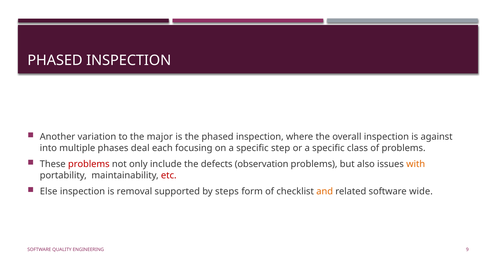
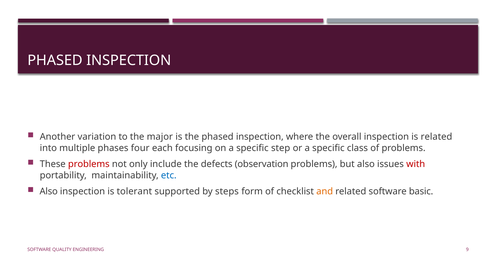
is against: against -> related
deal: deal -> four
with colour: orange -> red
etc colour: red -> blue
Else at (49, 191): Else -> Also
removal: removal -> tolerant
wide: wide -> basic
